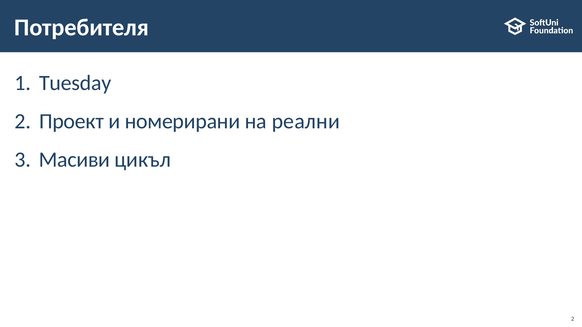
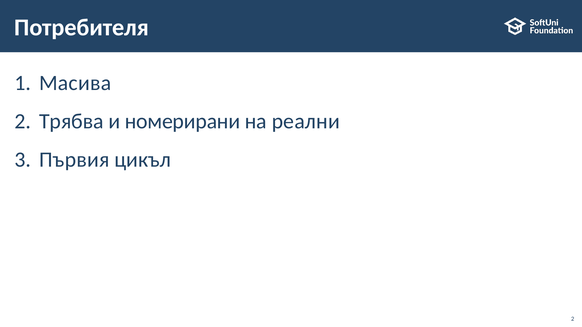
Tuesday: Tuesday -> Масива
Проект: Проект -> Трябва
Масиви: Масиви -> Първия
